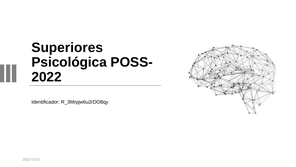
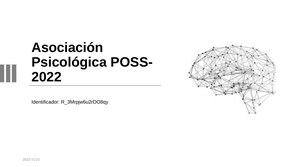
Superiores: Superiores -> Asociación
